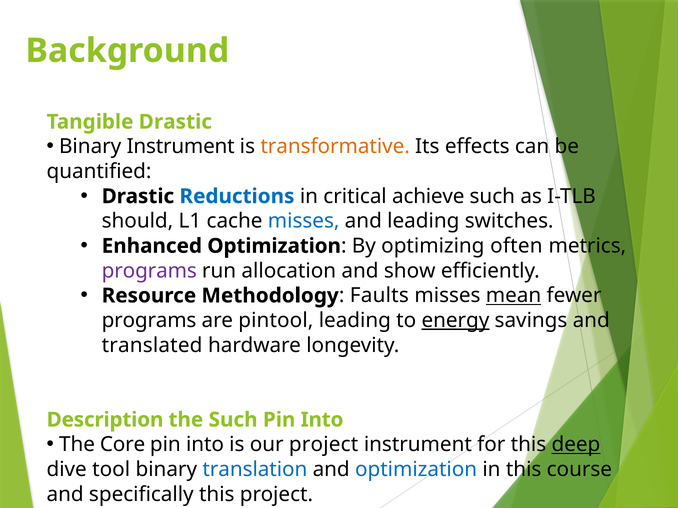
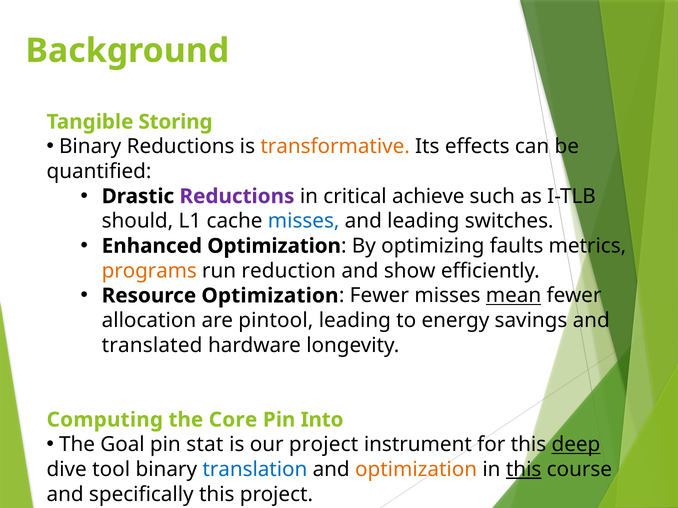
Tangible Drastic: Drastic -> Storing
Binary Instrument: Instrument -> Reductions
Reductions at (237, 197) colour: blue -> purple
often: often -> faults
programs at (149, 271) colour: purple -> orange
allocation: allocation -> reduction
Resource Methodology: Methodology -> Optimization
Faults at (379, 296): Faults -> Fewer
programs at (149, 321): programs -> allocation
energy underline: present -> none
Description: Description -> Computing
the Such: Such -> Core
Core: Core -> Goal
into at (205, 445): into -> stat
optimization at (416, 470) colour: blue -> orange
this at (524, 470) underline: none -> present
